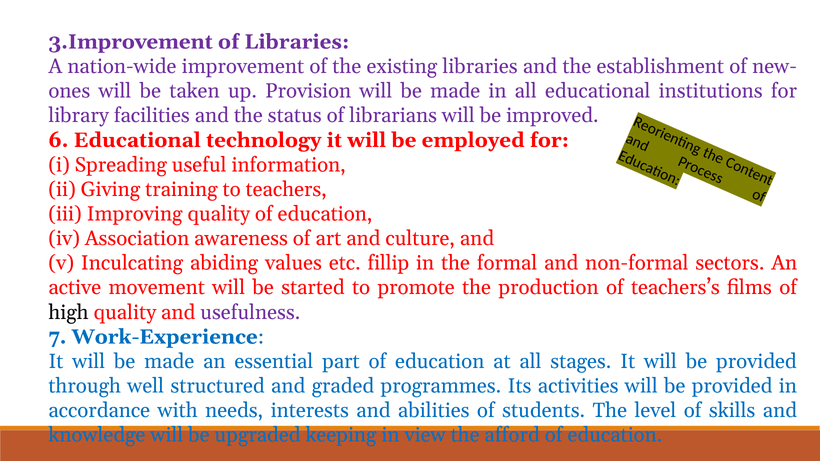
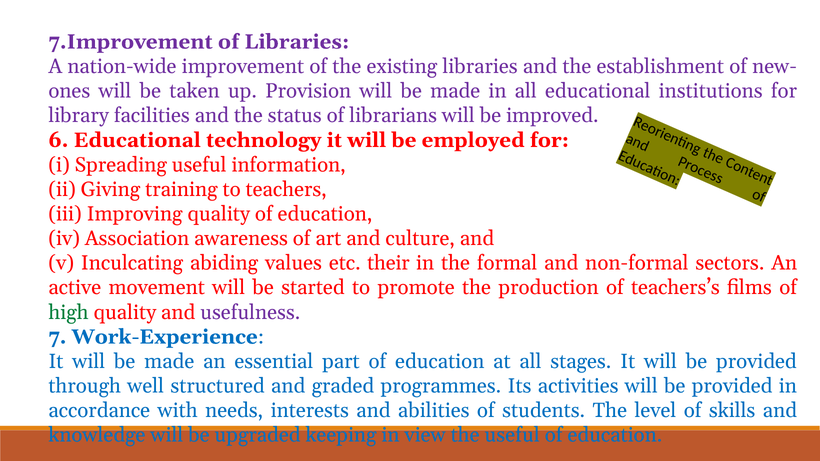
3.Improvement: 3.Improvement -> 7.Improvement
fillip: fillip -> their
high colour: black -> green
the afford: afford -> useful
